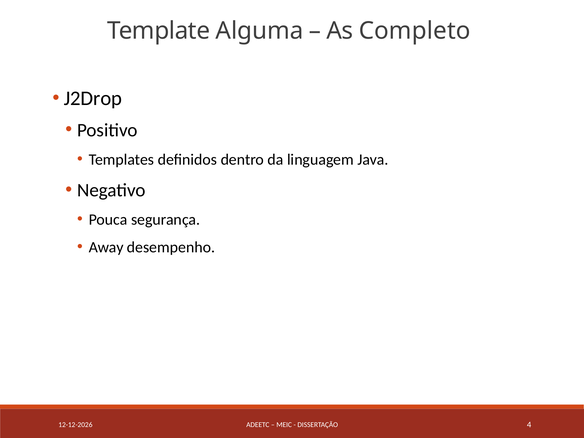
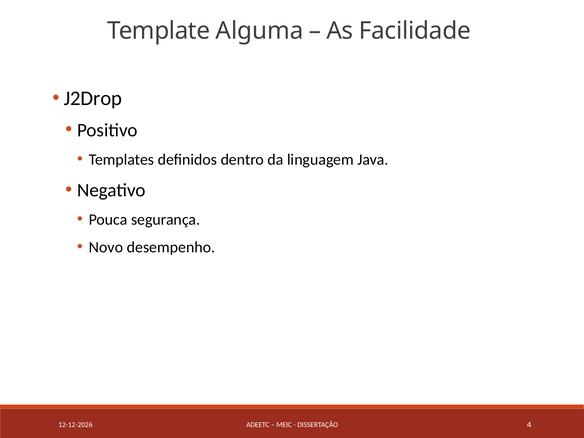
Completo: Completo -> Facilidade
Away: Away -> Novo
